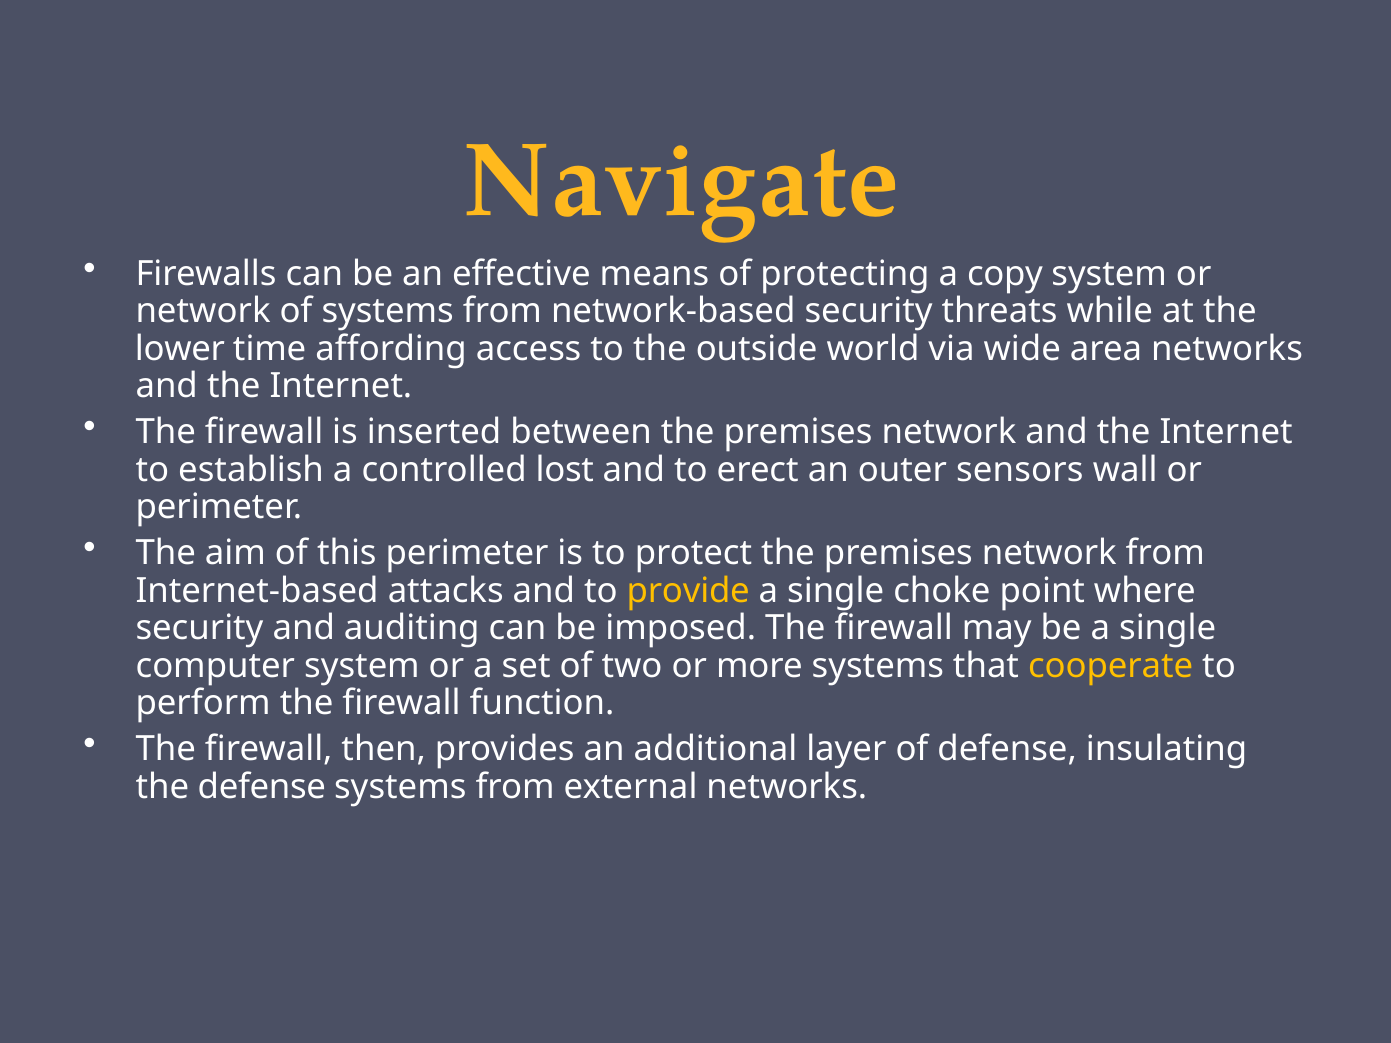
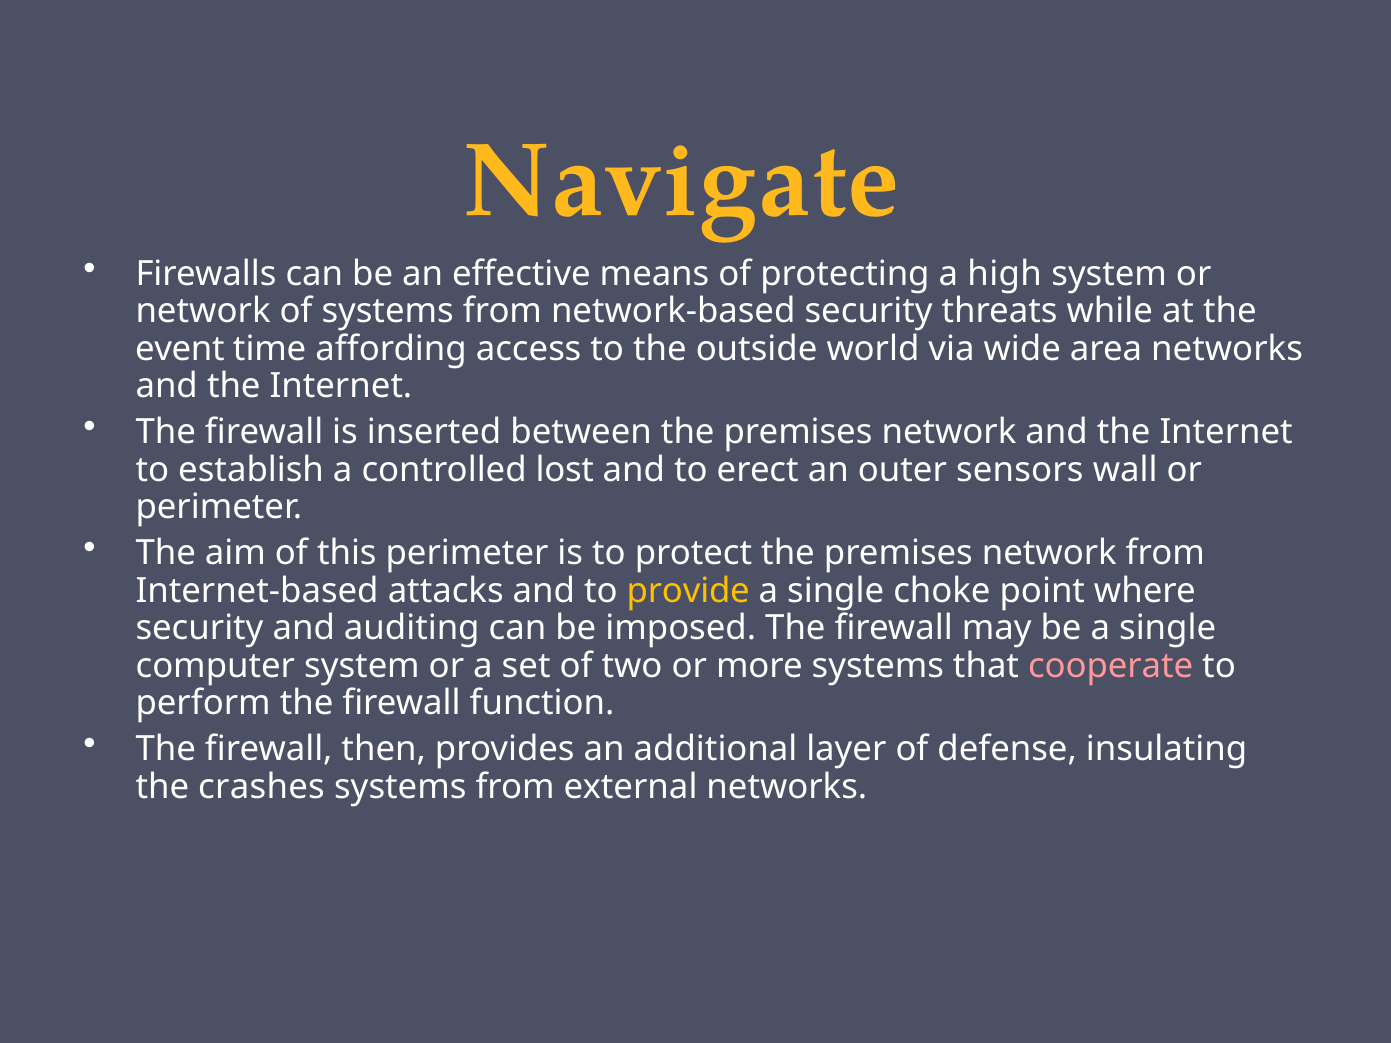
copy: copy -> high
lower: lower -> event
cooperate colour: yellow -> pink
the defense: defense -> crashes
